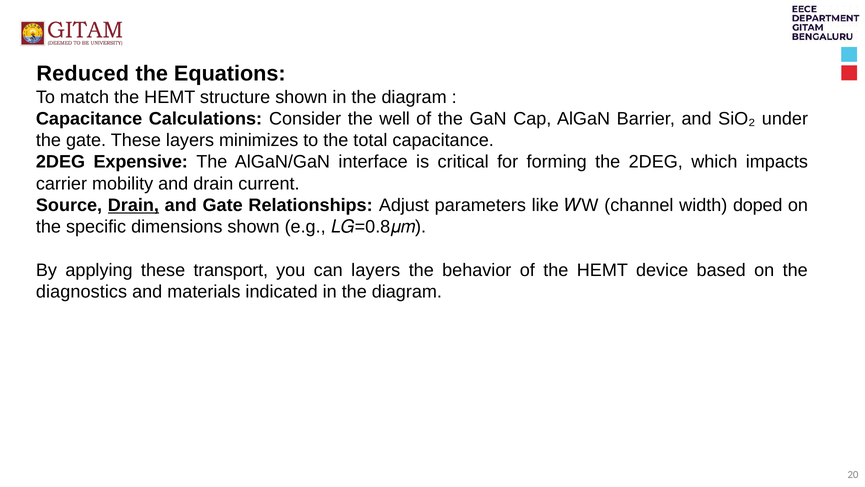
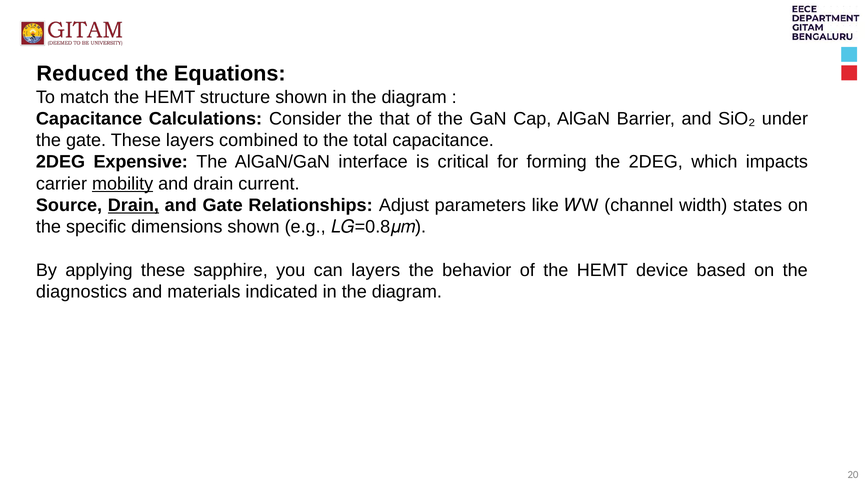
well: well -> that
minimizes: minimizes -> combined
mobility underline: none -> present
doped: doped -> states
transport: transport -> sapphire
